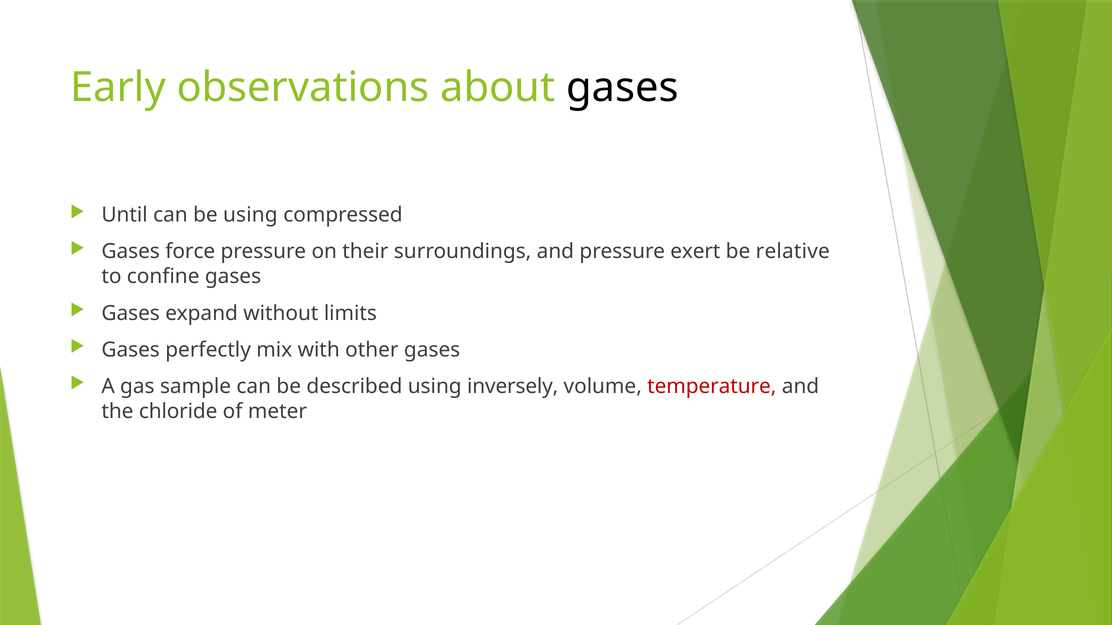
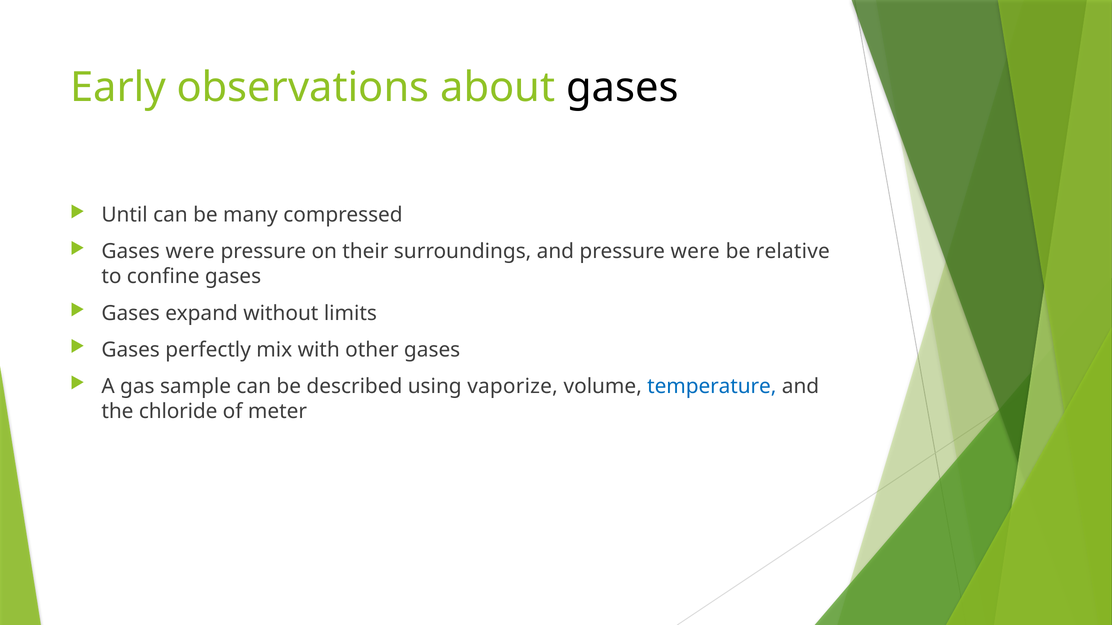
be using: using -> many
Gases force: force -> were
pressure exert: exert -> were
inversely: inversely -> vaporize
temperature colour: red -> blue
